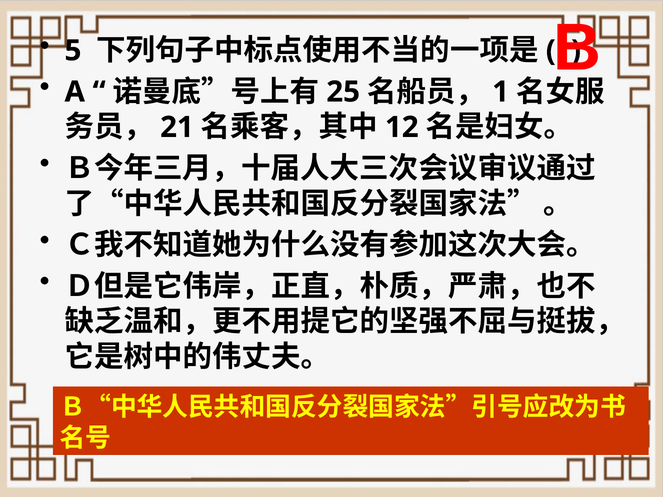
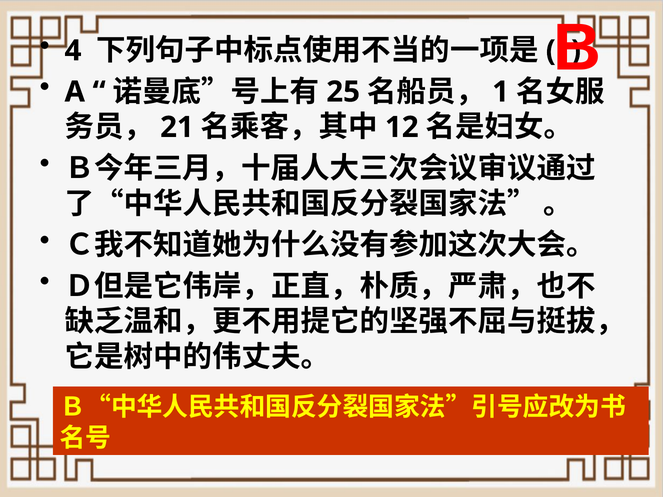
5: 5 -> 4
